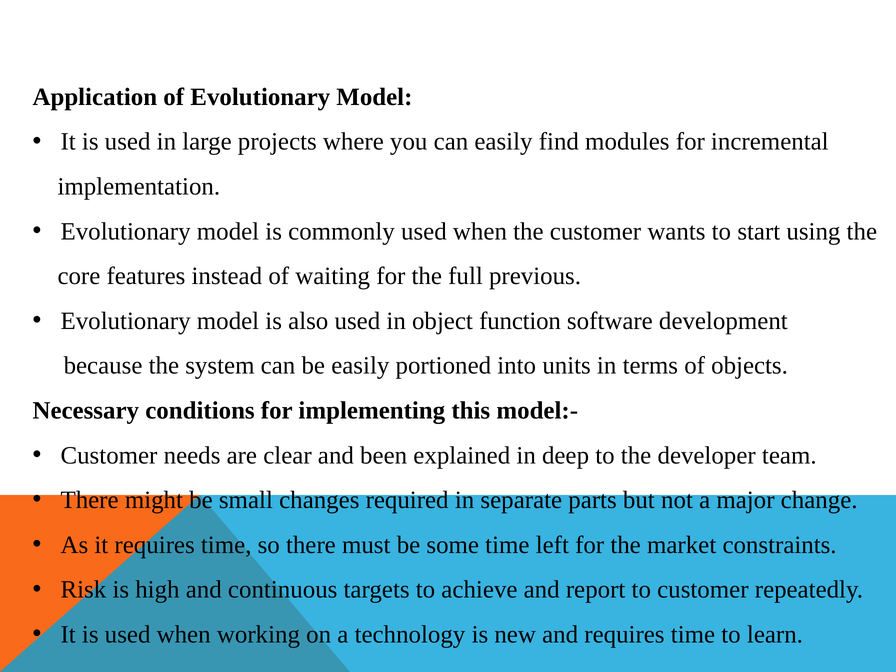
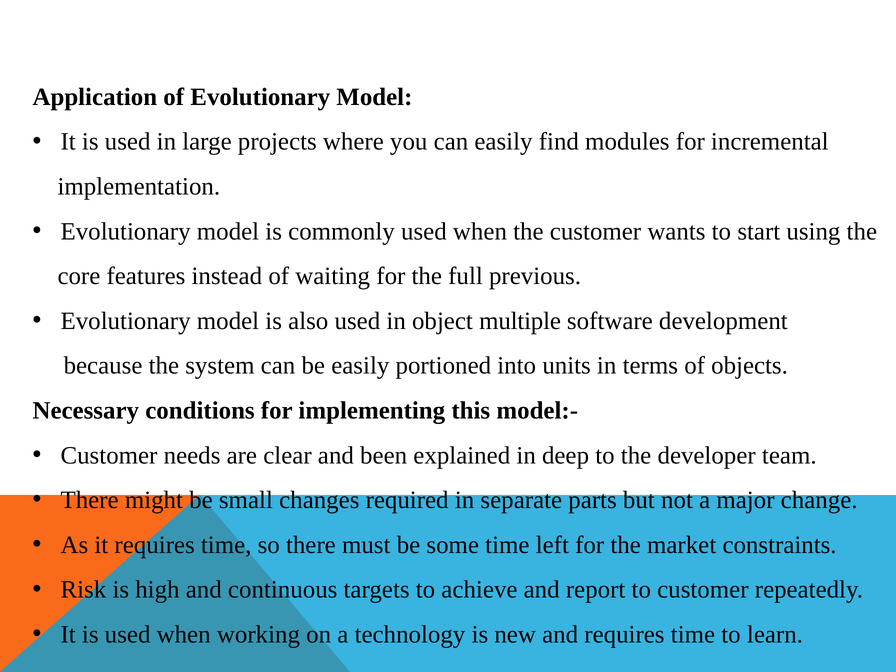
function: function -> multiple
